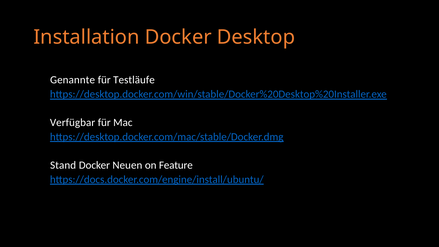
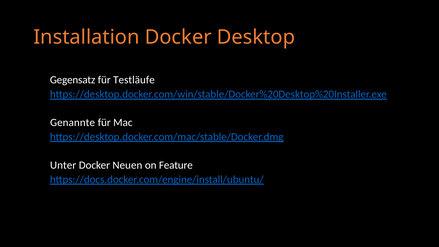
Genannte: Genannte -> Gegensatz
Verfügbar: Verfügbar -> Genannte
Stand: Stand -> Unter
